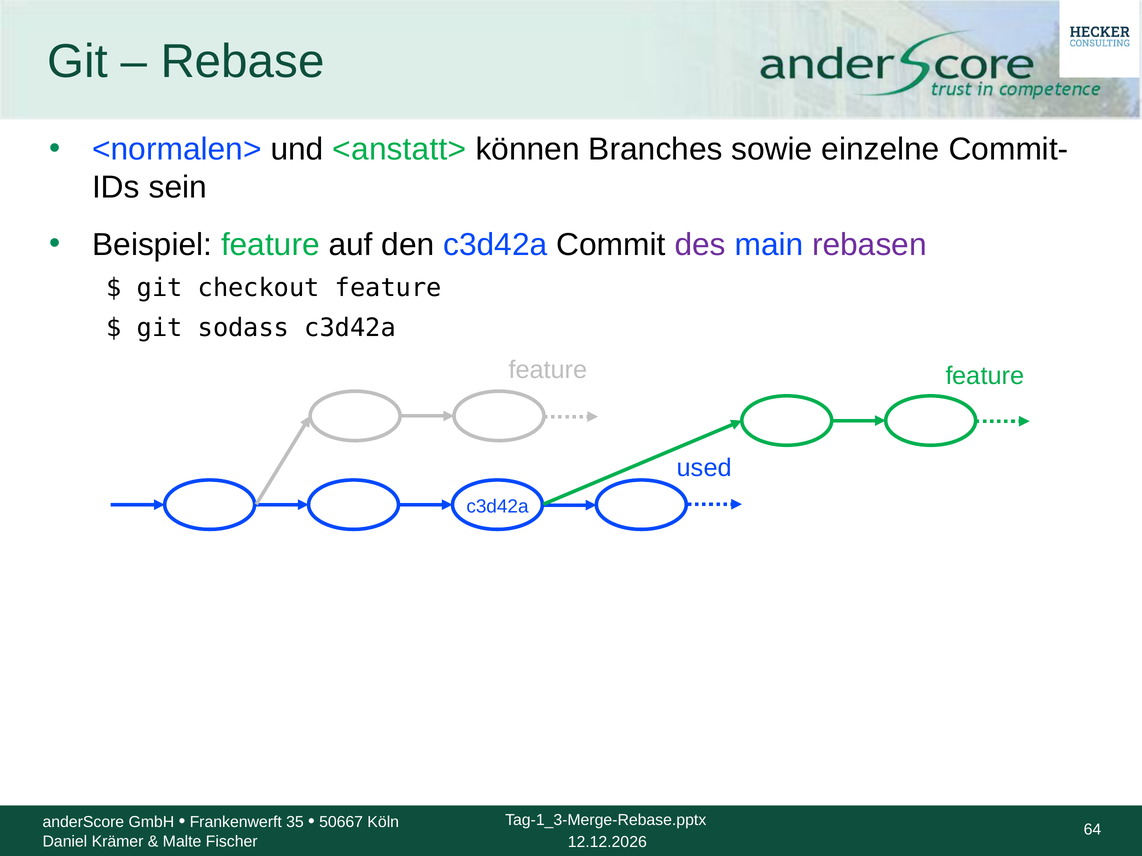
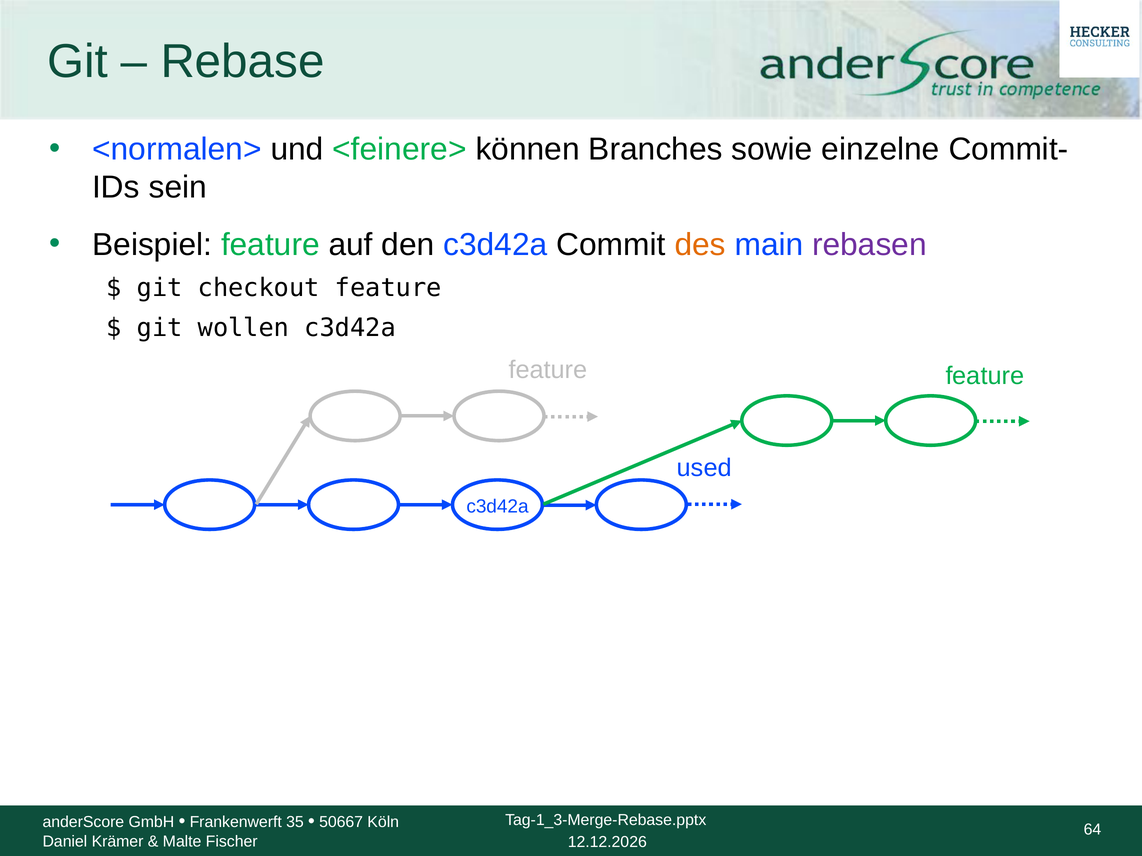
<anstatt>: <anstatt> -> <feinere>
des colour: purple -> orange
sodass: sodass -> wollen
